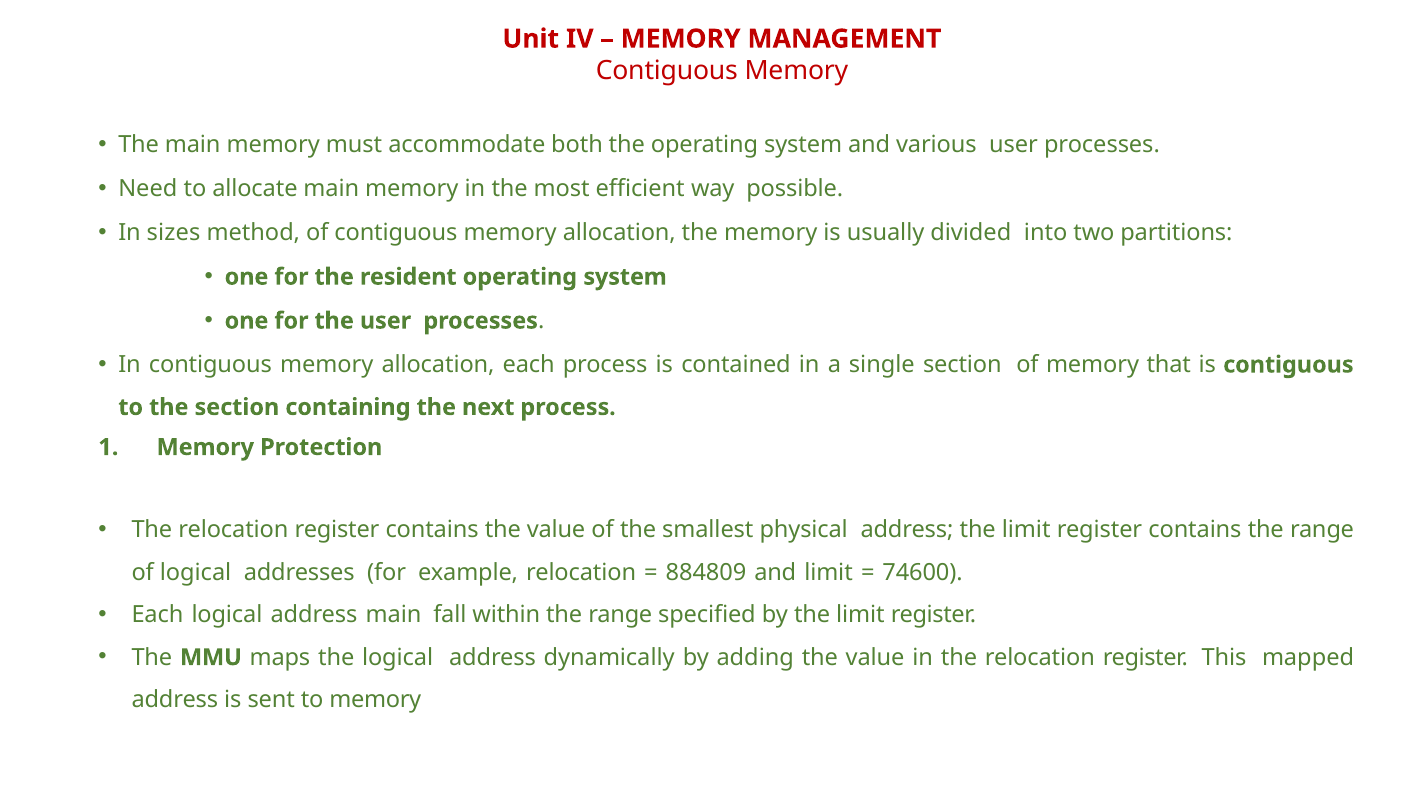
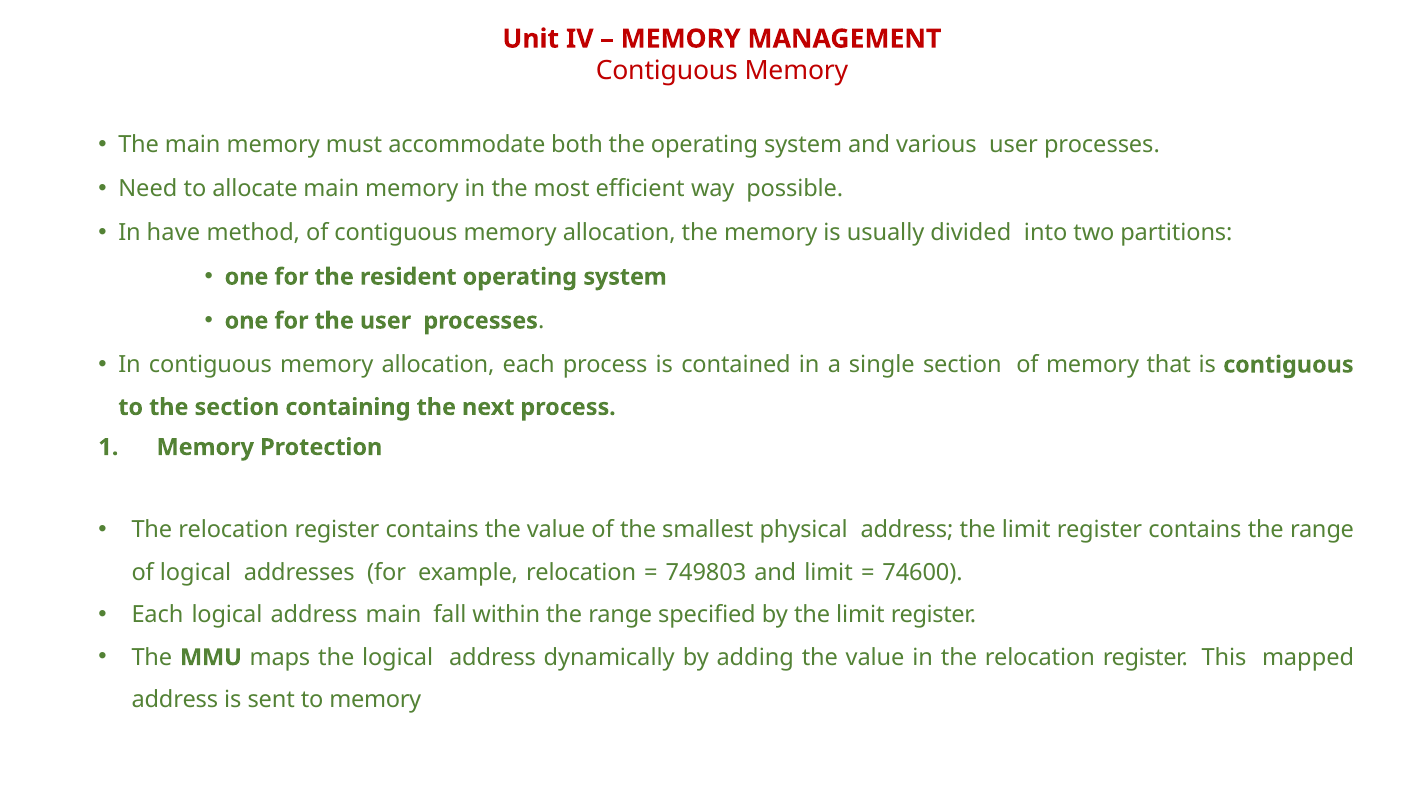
sizes: sizes -> have
884809: 884809 -> 749803
